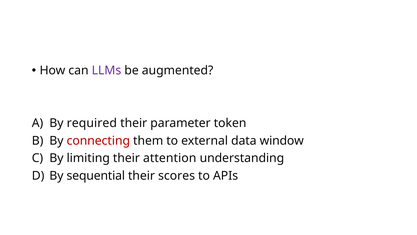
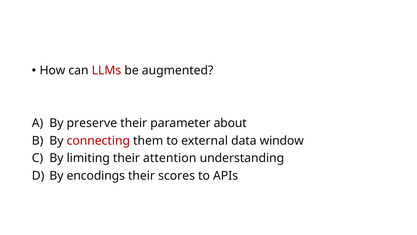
LLMs colour: purple -> red
required: required -> preserve
token: token -> about
sequential: sequential -> encodings
